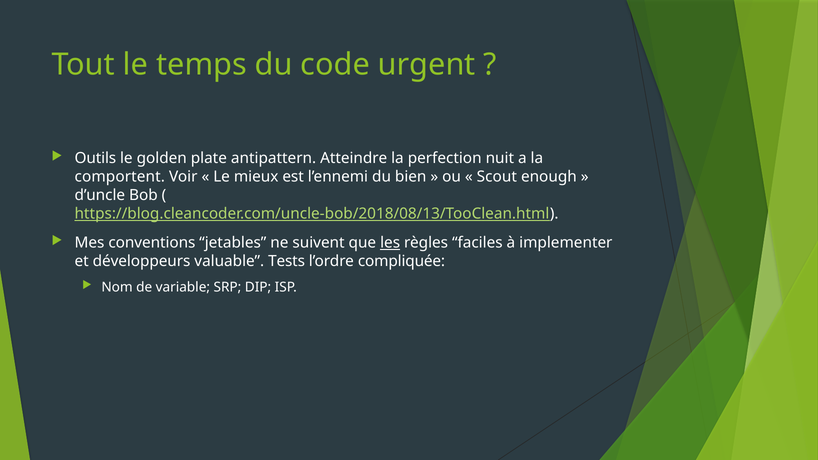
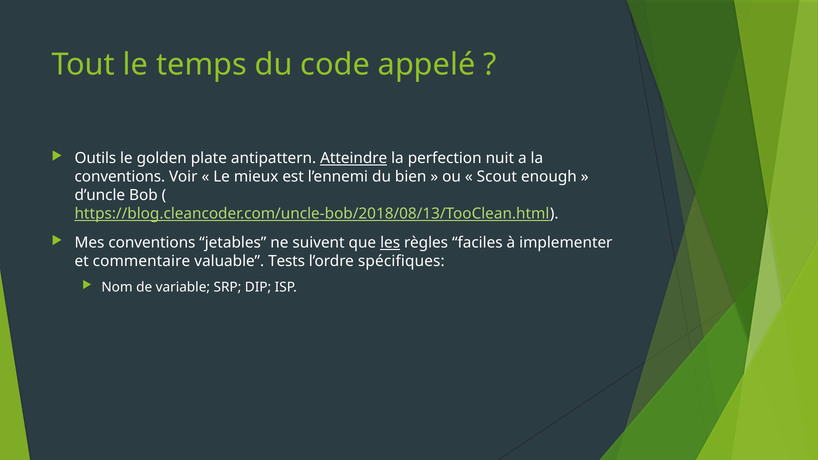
urgent: urgent -> appelé
Atteindre underline: none -> present
comportent at (120, 177): comportent -> conventions
développeurs: développeurs -> commentaire
compliquée: compliquée -> spécifiques
